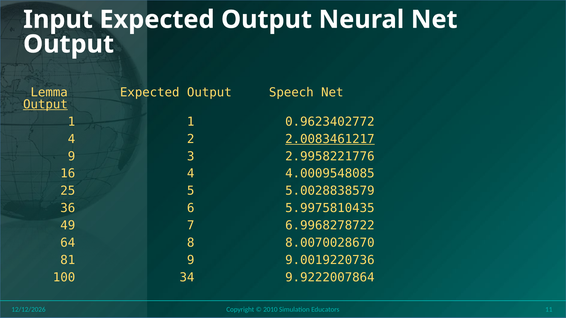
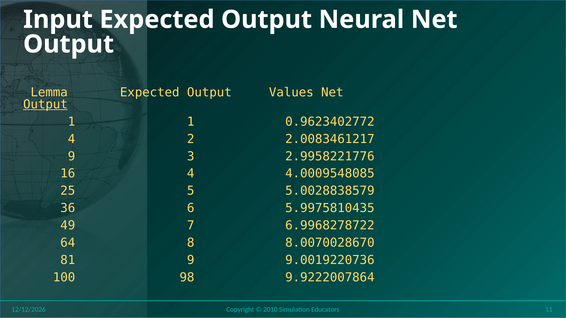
Speech: Speech -> Values
2.0083461217 underline: present -> none
34: 34 -> 98
